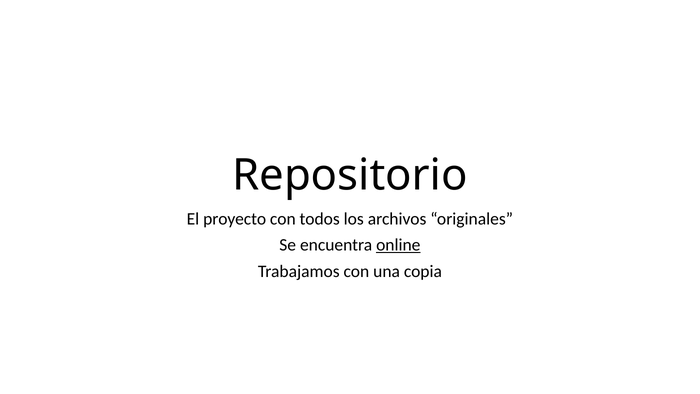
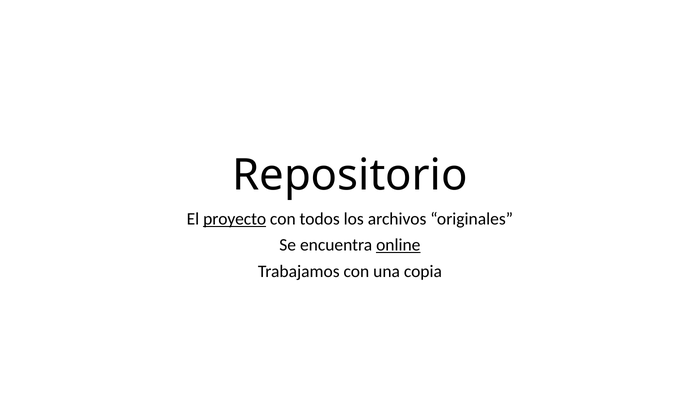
proyecto underline: none -> present
